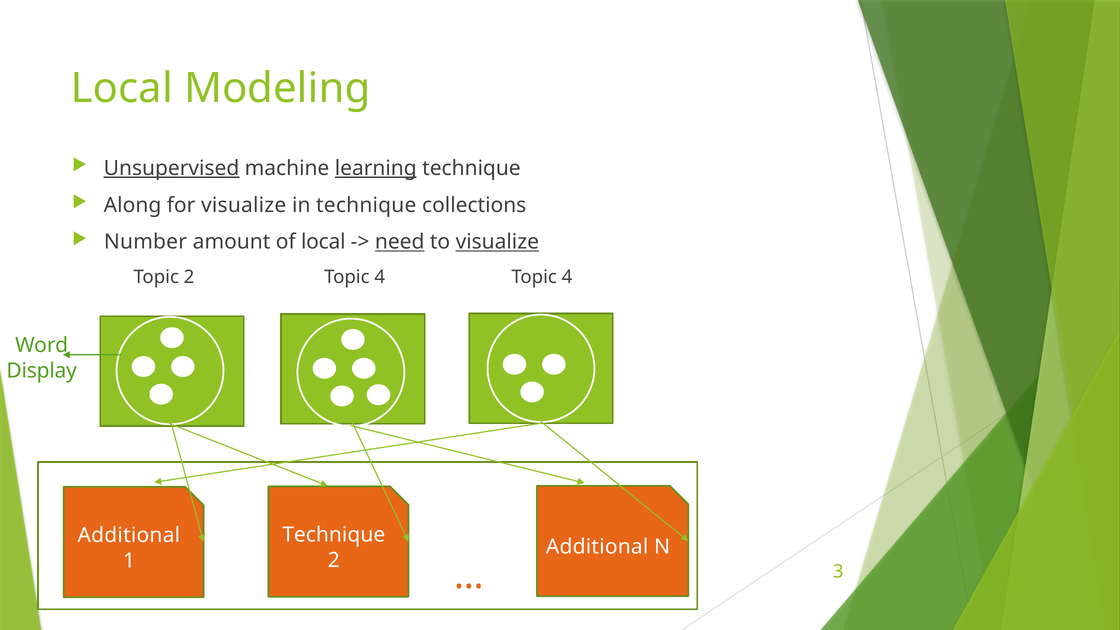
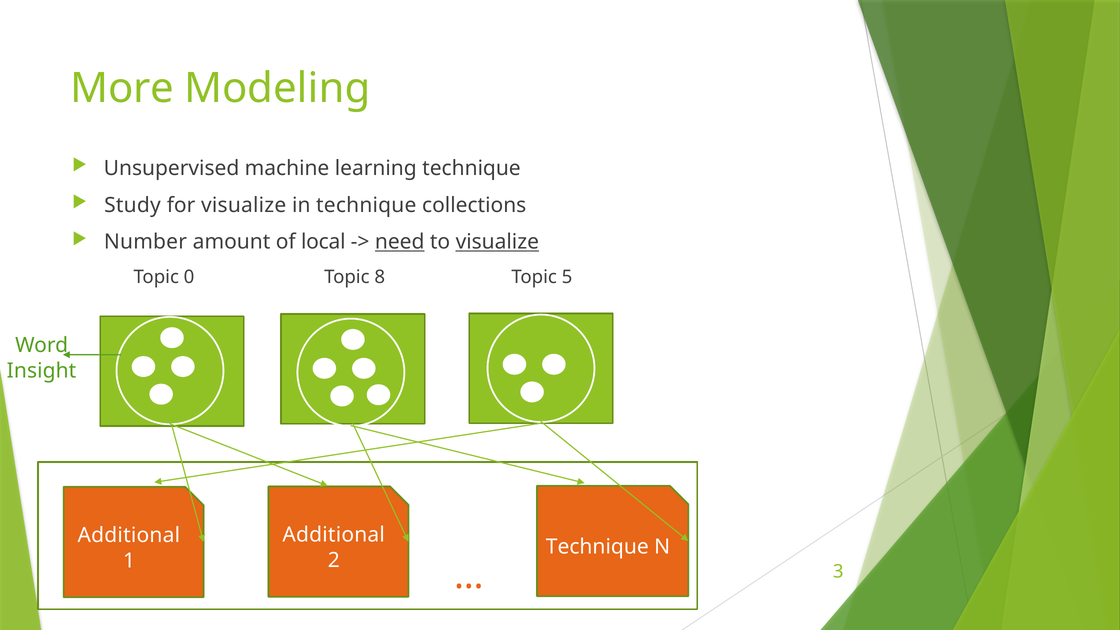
Local at (122, 88): Local -> More
Unsupervised underline: present -> none
learning underline: present -> none
Along: Along -> Study
Topic 2: 2 -> 0
4 at (380, 277): 4 -> 8
4 at (567, 277): 4 -> 5
Display: Display -> Insight
Technique at (334, 535): Technique -> Additional
Additional at (597, 547): Additional -> Technique
